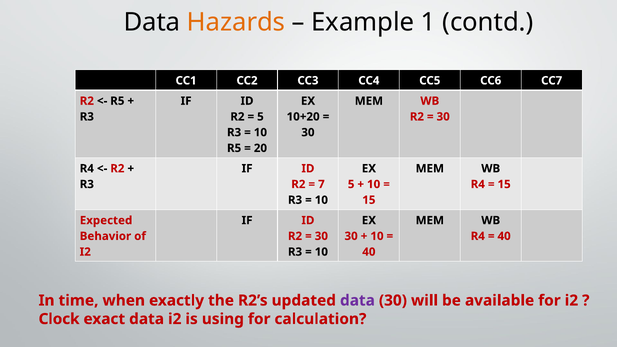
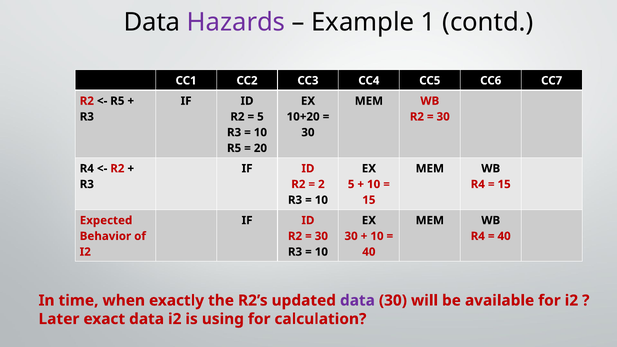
Hazards colour: orange -> purple
7: 7 -> 2
Clock: Clock -> Later
